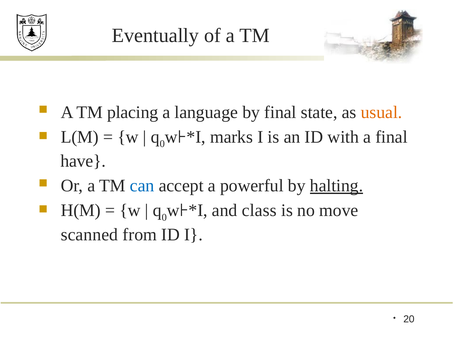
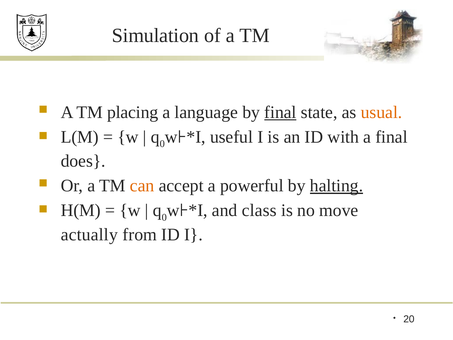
Eventually: Eventually -> Simulation
final at (280, 112) underline: none -> present
marks: marks -> useful
have: have -> does
can colour: blue -> orange
scanned: scanned -> actually
